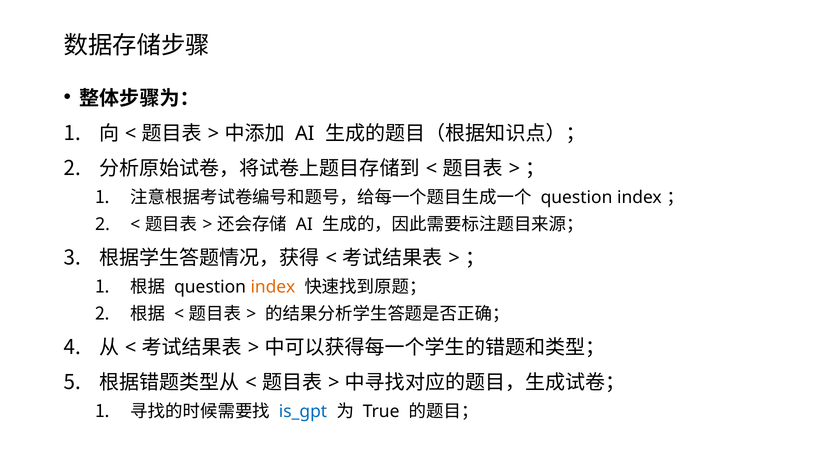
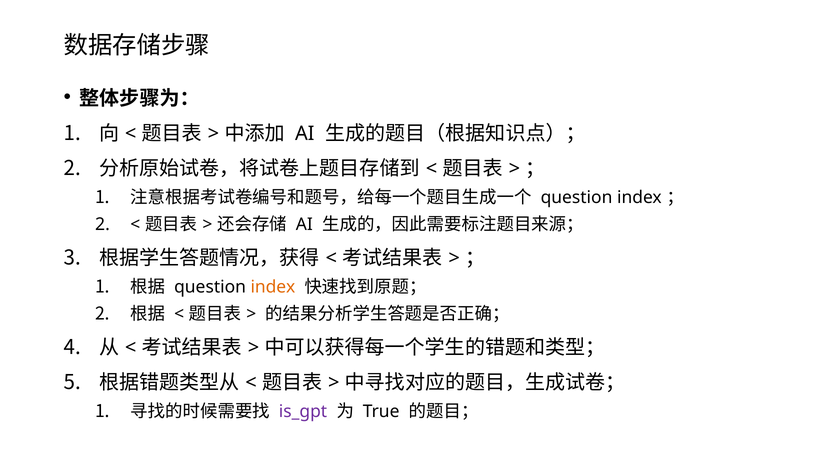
is_gpt colour: blue -> purple
